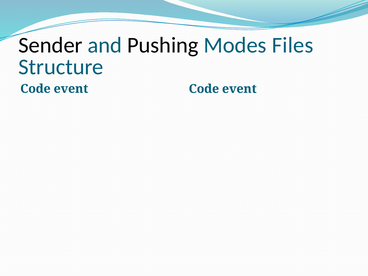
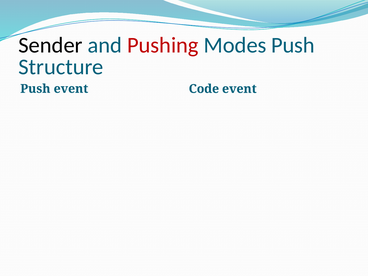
Pushing colour: black -> red
Modes Files: Files -> Push
Code at (35, 89): Code -> Push
